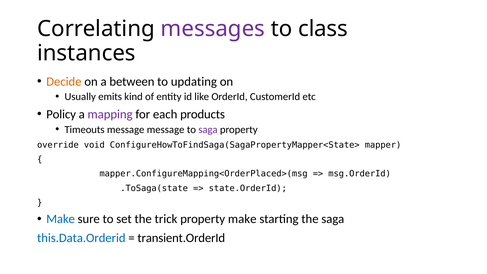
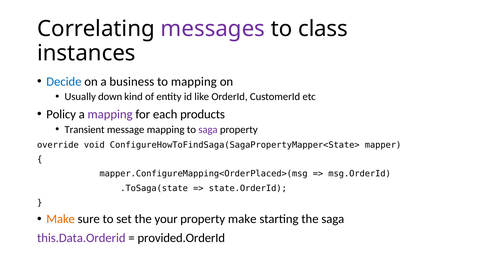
Decide colour: orange -> blue
between: between -> business
to updating: updating -> mapping
emits: emits -> down
Timeouts: Timeouts -> Transient
message message: message -> mapping
Make at (61, 219) colour: blue -> orange
trick: trick -> your
this.Data.Orderid colour: blue -> purple
transient.OrderId: transient.OrderId -> provided.OrderId
